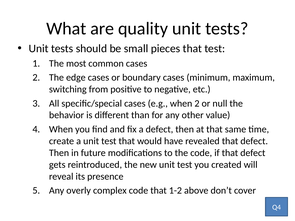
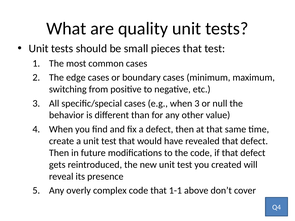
when 2: 2 -> 3
1-2: 1-2 -> 1-1
